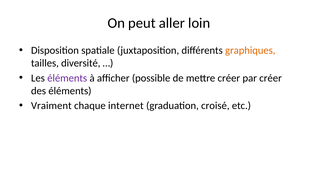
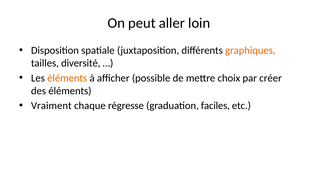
éléments at (67, 78) colour: purple -> orange
mettre créer: créer -> choix
internet: internet -> régresse
croisé: croisé -> faciles
